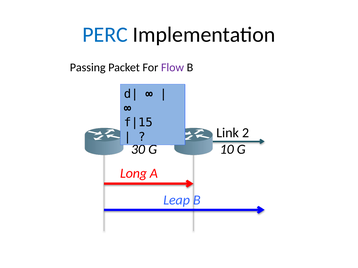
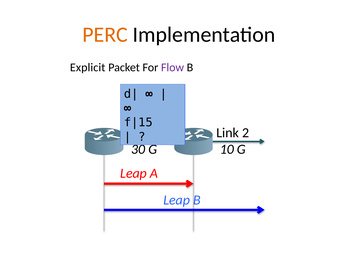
PERC colour: blue -> orange
Passing: Passing -> Explicit
Long at (134, 174): Long -> Leap
